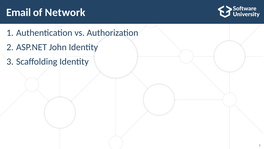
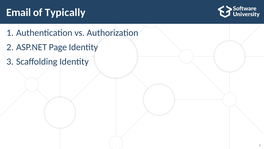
Network: Network -> Typically
John: John -> Page
